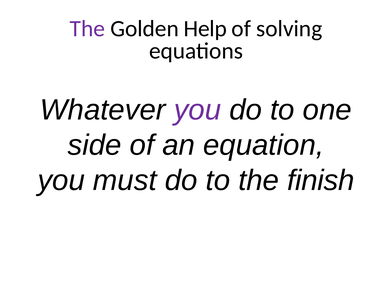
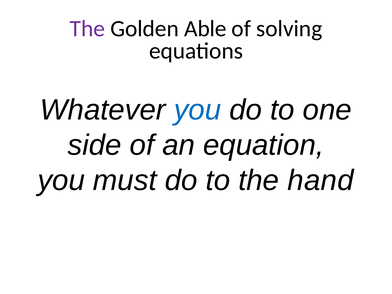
Help: Help -> Able
you at (197, 110) colour: purple -> blue
finish: finish -> hand
